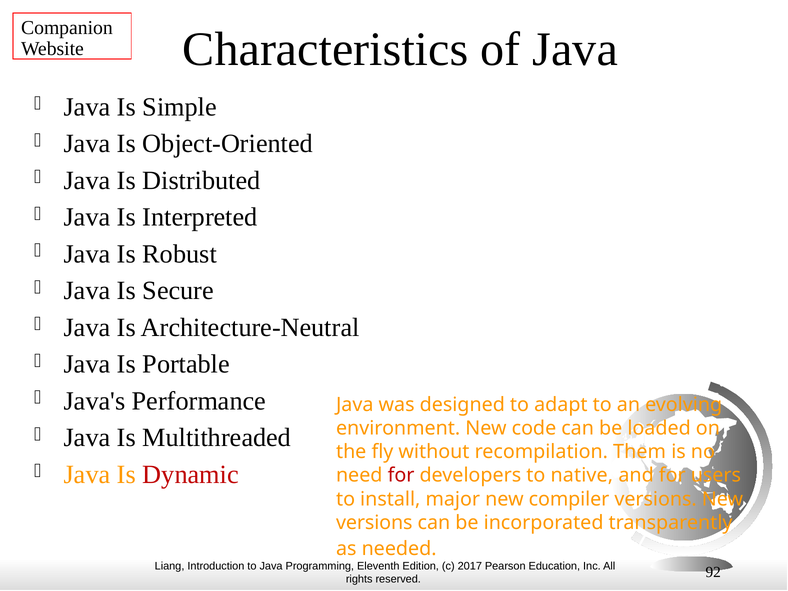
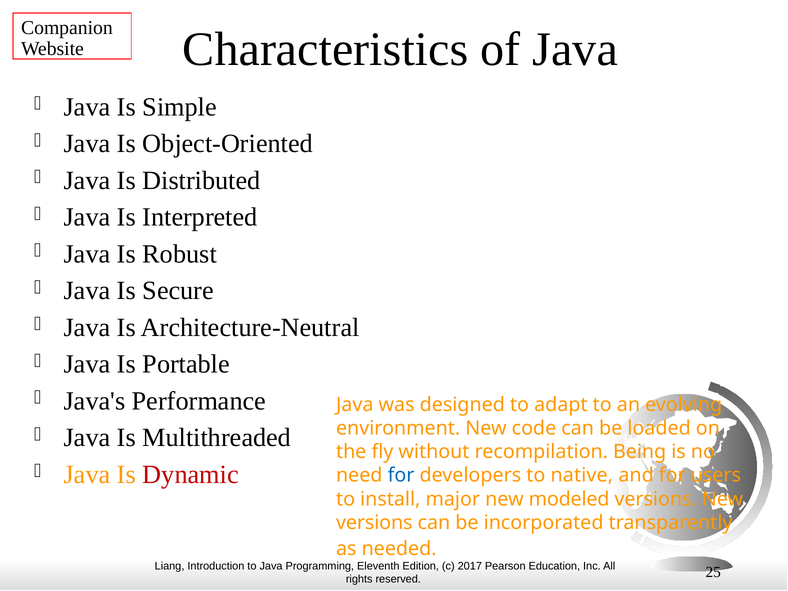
Them: Them -> Being
for at (401, 475) colour: red -> blue
compiler: compiler -> modeled
92: 92 -> 25
